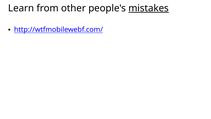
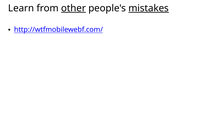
other underline: none -> present
